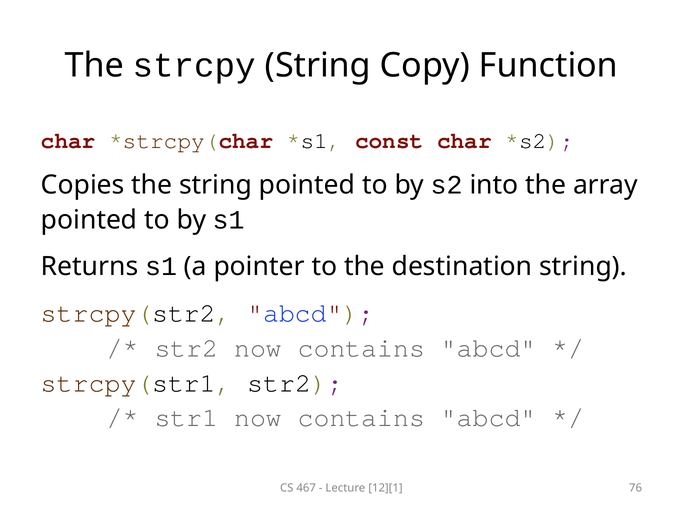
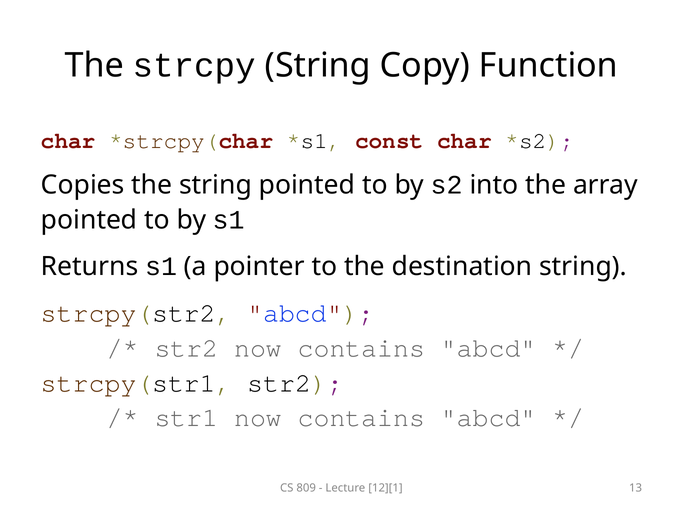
467: 467 -> 809
76: 76 -> 13
